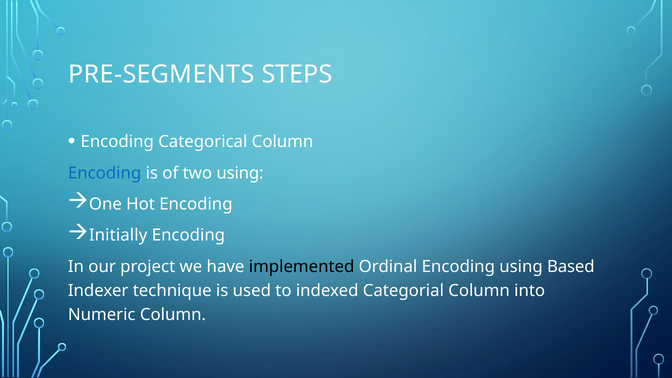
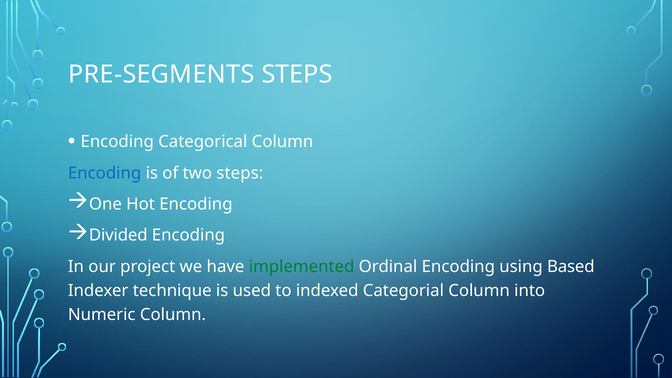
two using: using -> steps
Initially: Initially -> Divided
implemented colour: black -> green
